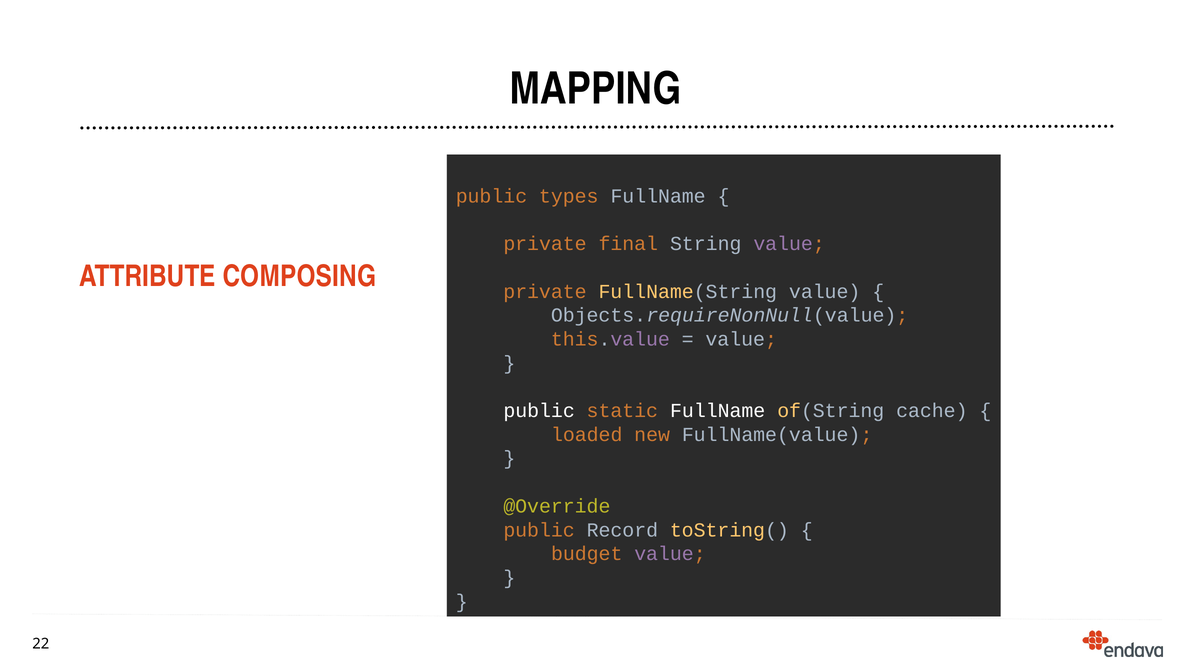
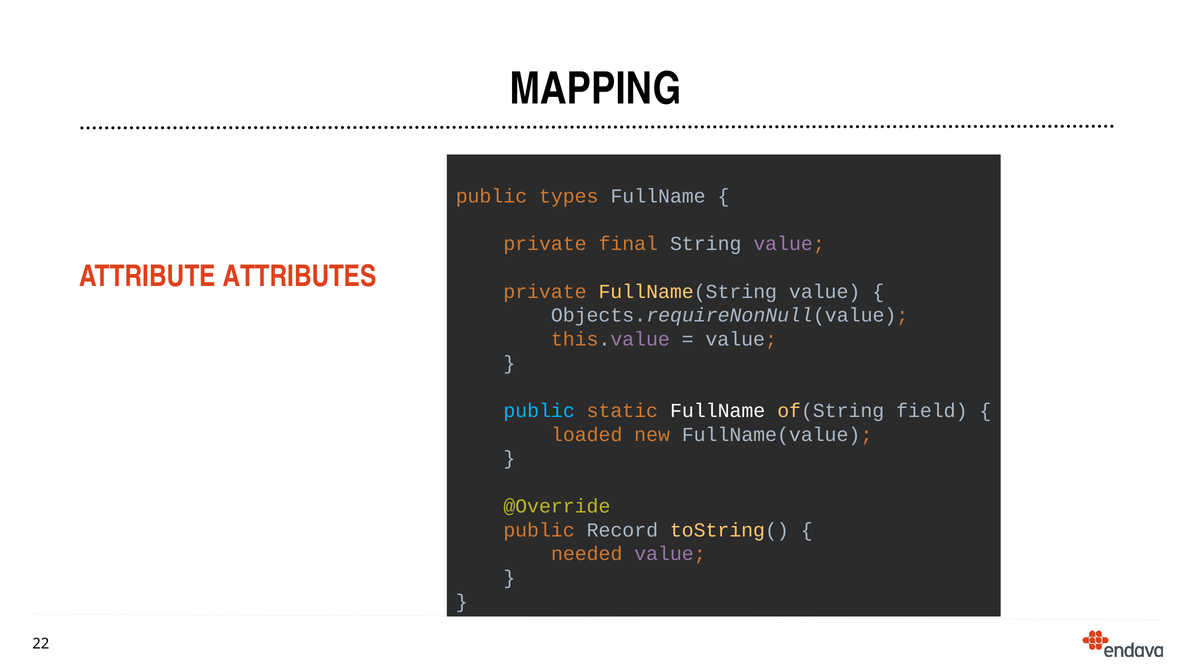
COMPOSING: COMPOSING -> ATTRIBUTES
public at (539, 411) colour: white -> light blue
cache: cache -> field
budget: budget -> needed
